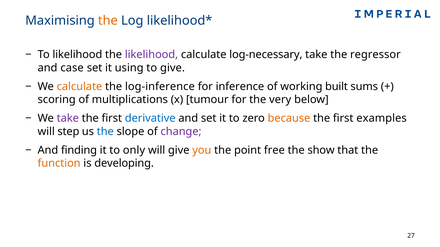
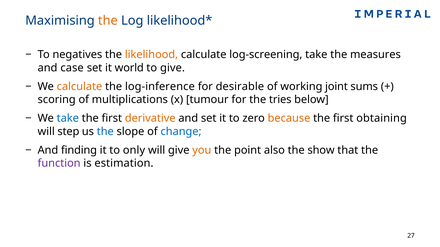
To likelihood: likelihood -> negatives
likelihood at (151, 55) colour: purple -> orange
log-necessary: log-necessary -> log-screening
regressor: regressor -> measures
using: using -> world
inference: inference -> desirable
built: built -> joint
very: very -> tries
take at (68, 119) colour: purple -> blue
derivative colour: blue -> orange
examples: examples -> obtaining
change colour: purple -> blue
free: free -> also
function colour: orange -> purple
developing: developing -> estimation
